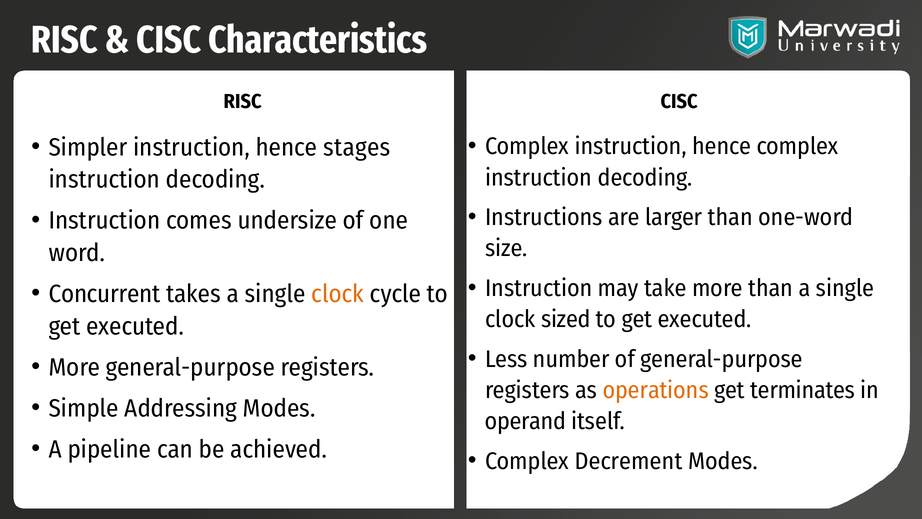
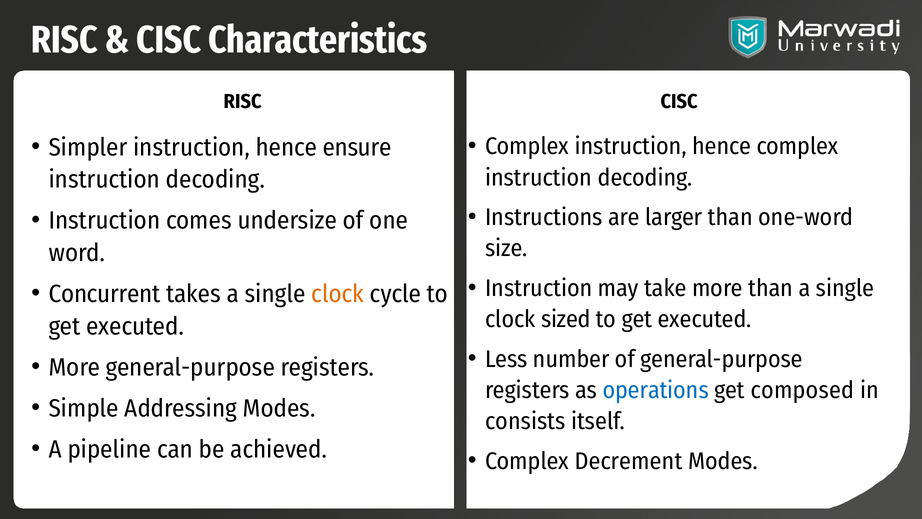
stages: stages -> ensure
operations colour: orange -> blue
terminates: terminates -> composed
operand: operand -> consists
